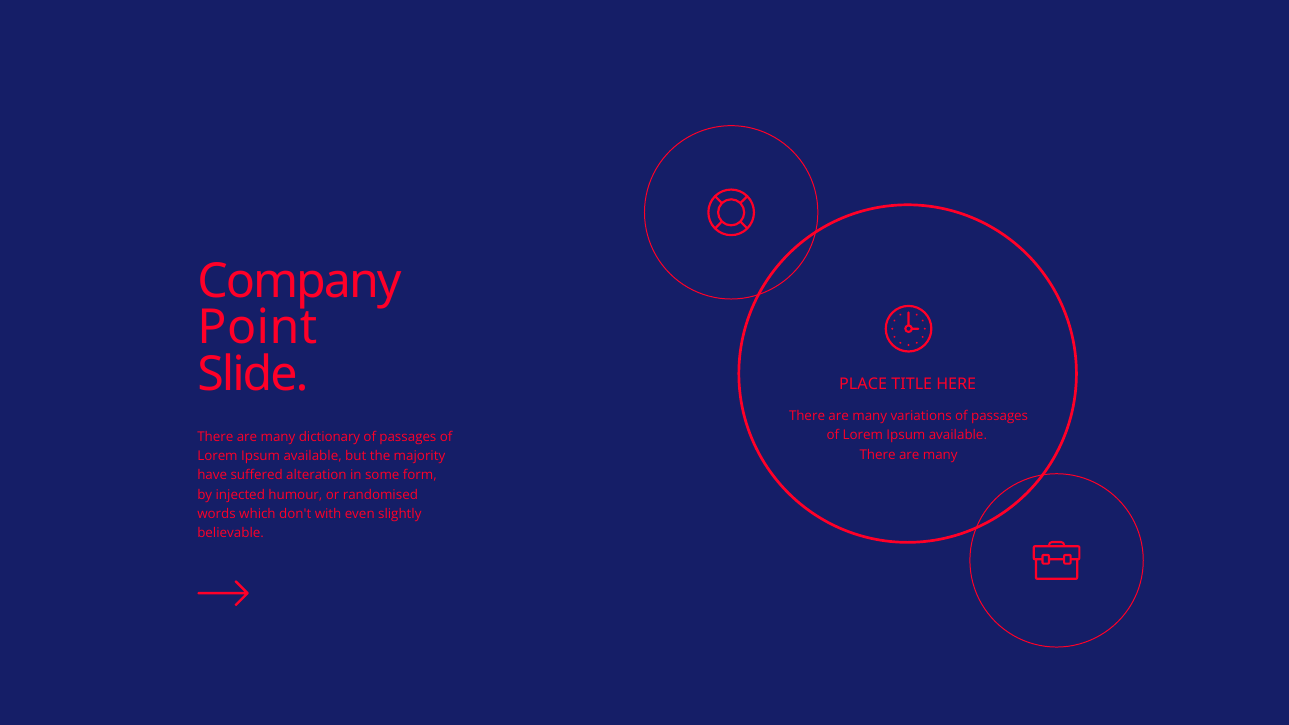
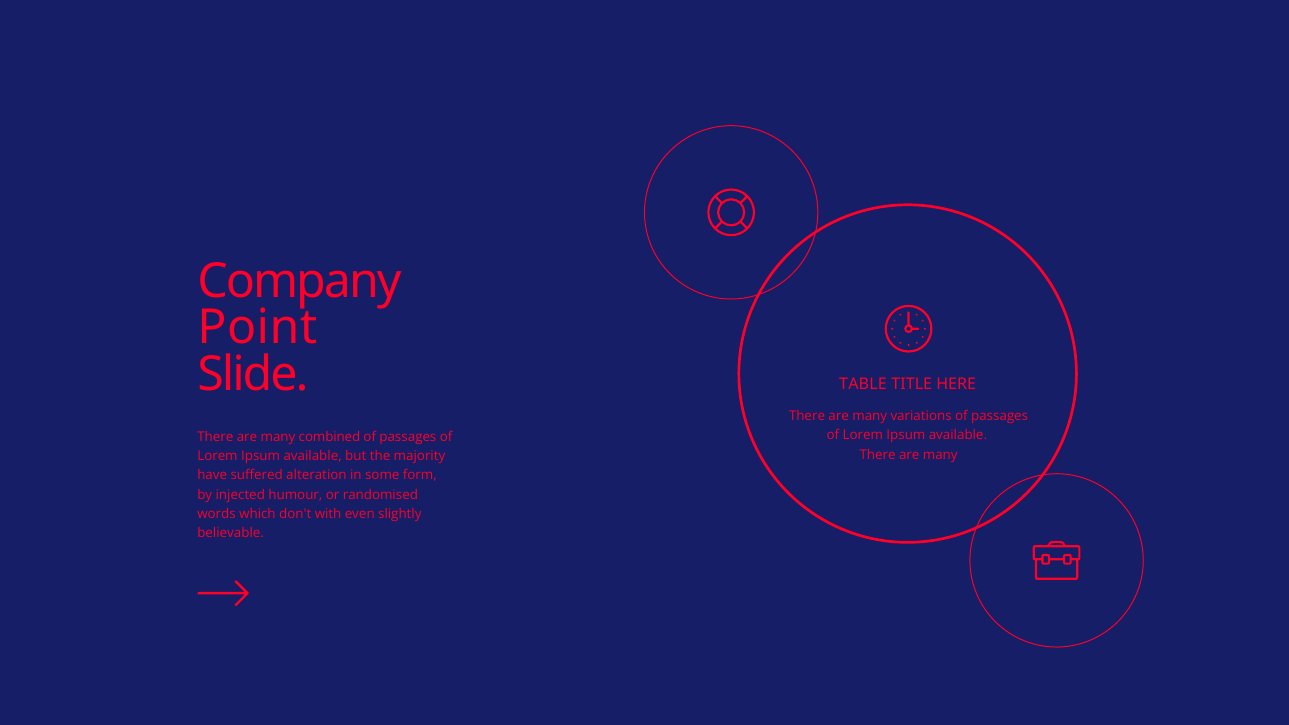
PLACE: PLACE -> TABLE
dictionary: dictionary -> combined
